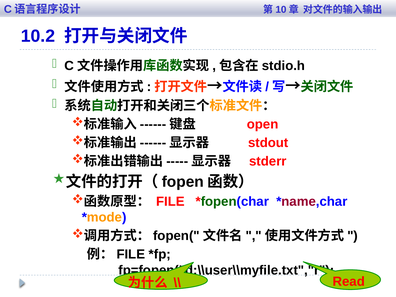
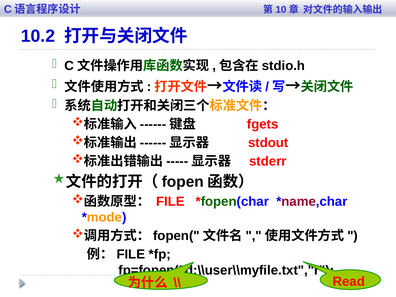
open: open -> fgets
